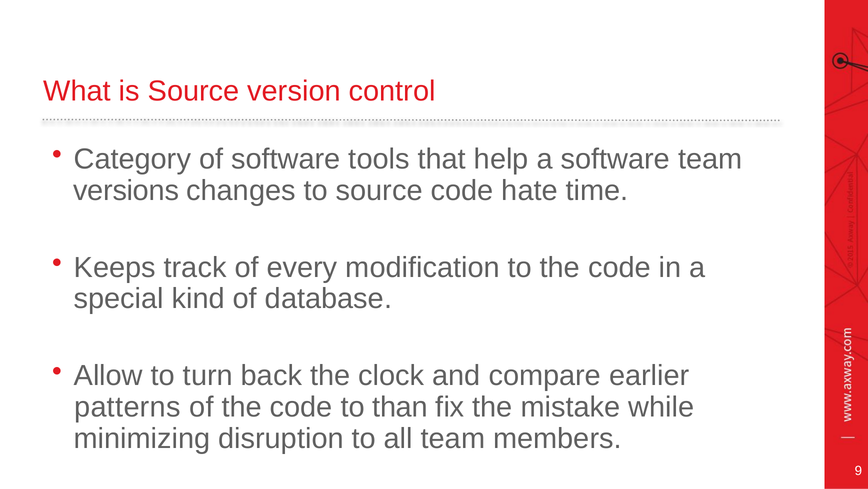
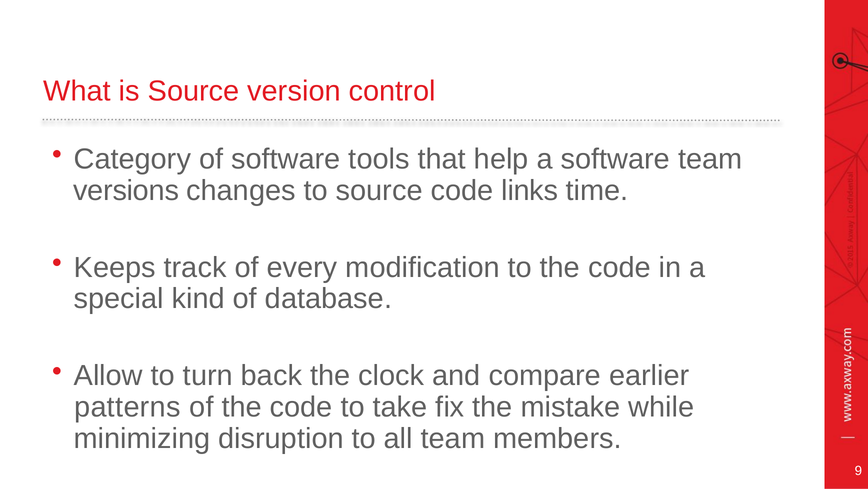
hate: hate -> links
than: than -> take
